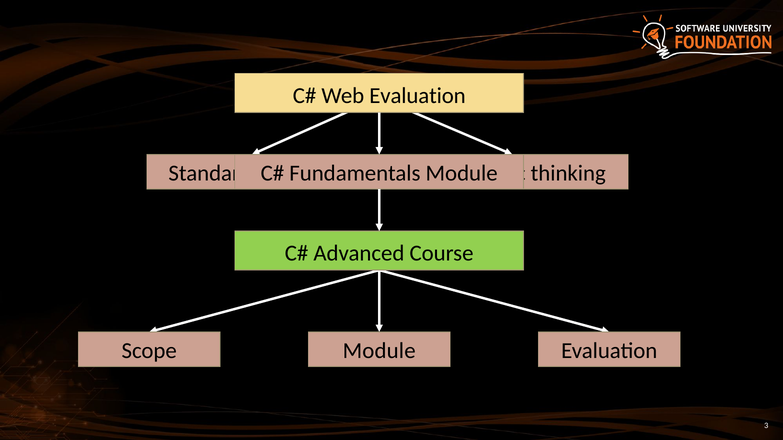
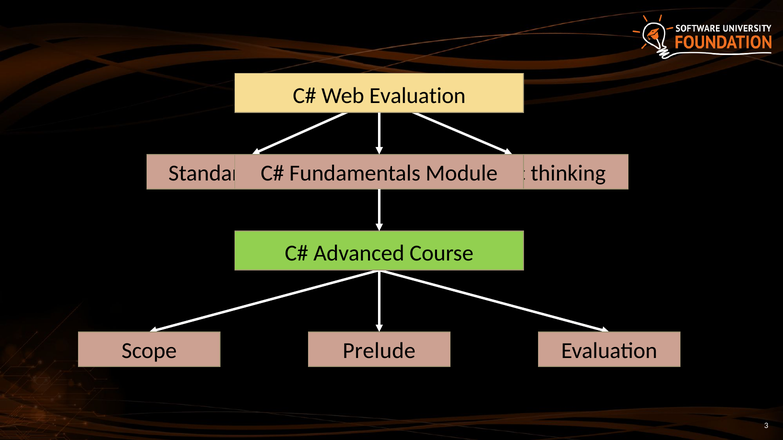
Module at (379, 351): Module -> Prelude
